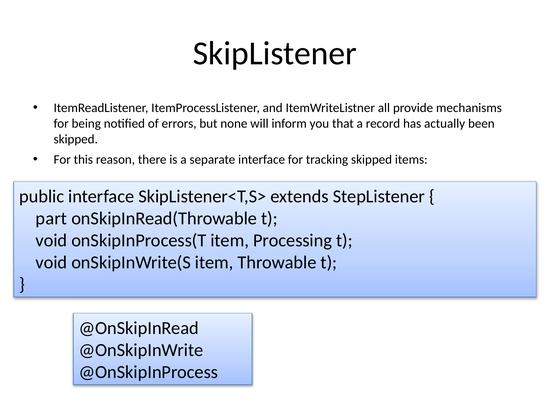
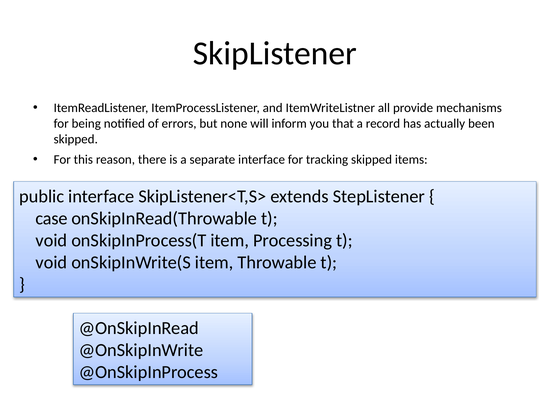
part: part -> case
